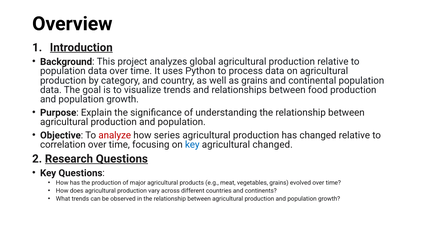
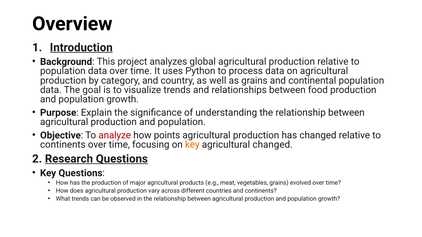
series: series -> points
correlation at (63, 145): correlation -> continents
key at (192, 145) colour: blue -> orange
